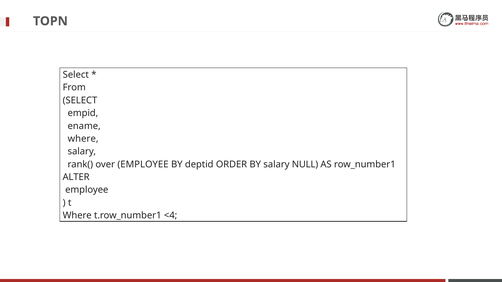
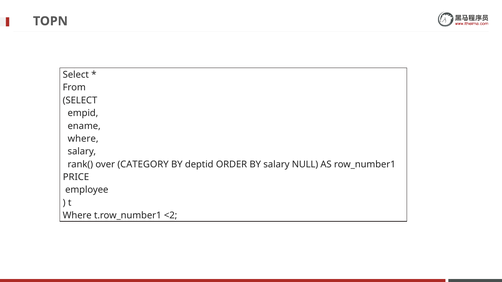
over EMPLOYEE: EMPLOYEE -> CATEGORY
ALTER: ALTER -> PRICE
<4: <4 -> <2
